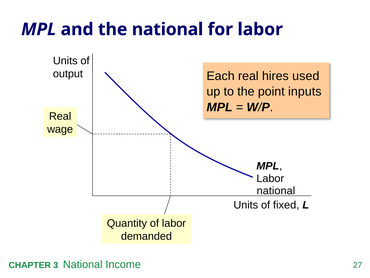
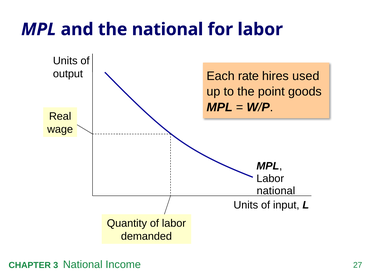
Each real: real -> rate
inputs: inputs -> goods
fixed: fixed -> input
